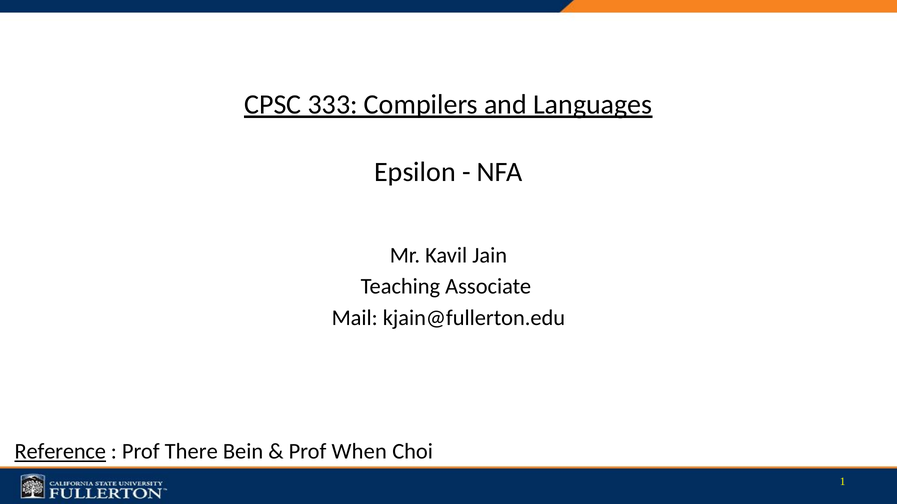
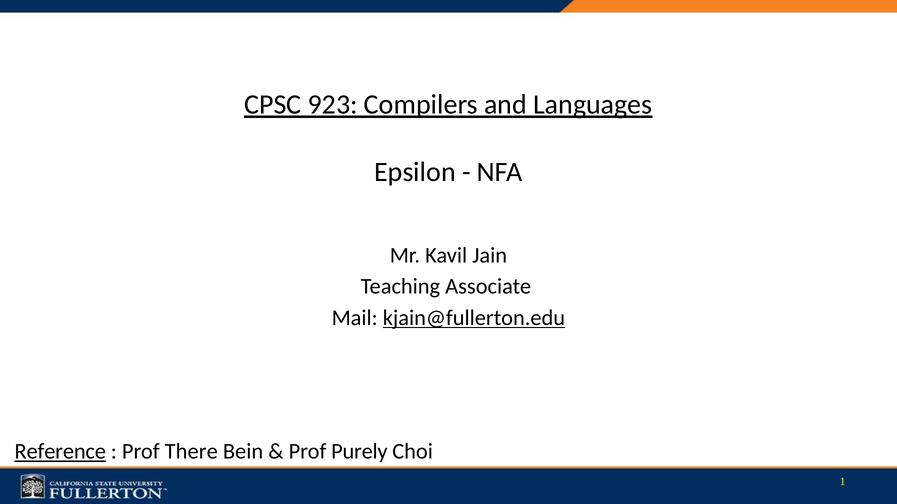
333: 333 -> 923
kjain@fullerton.edu underline: none -> present
When: When -> Purely
